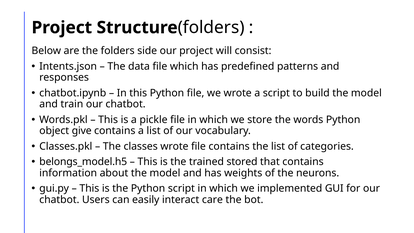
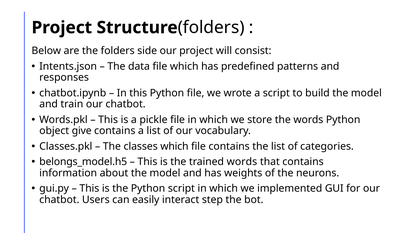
classes wrote: wrote -> which
trained stored: stored -> words
care: care -> step
